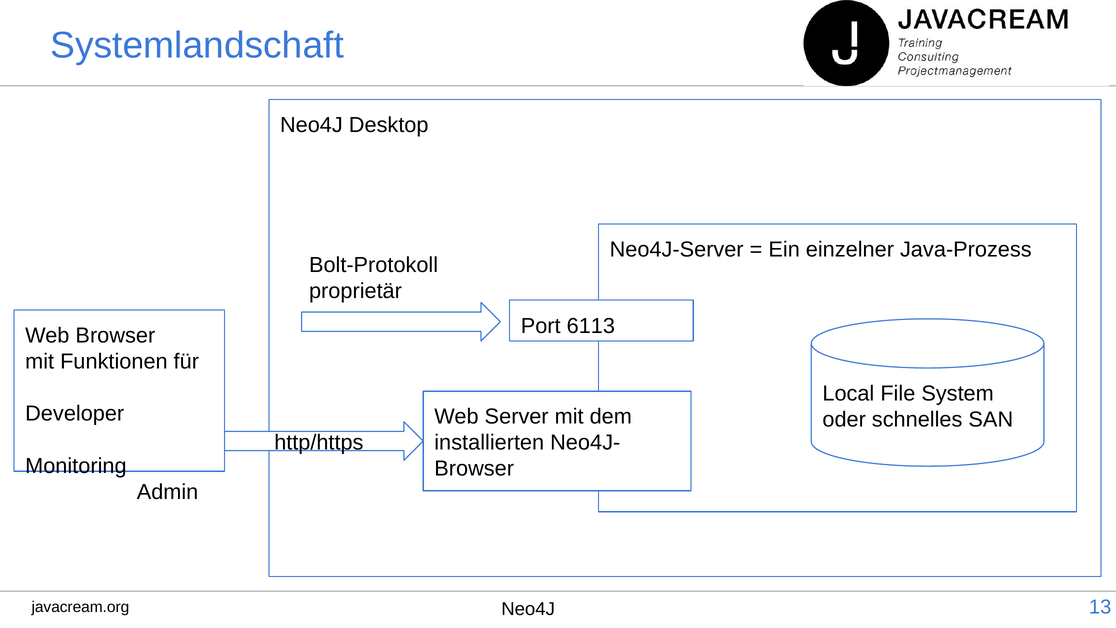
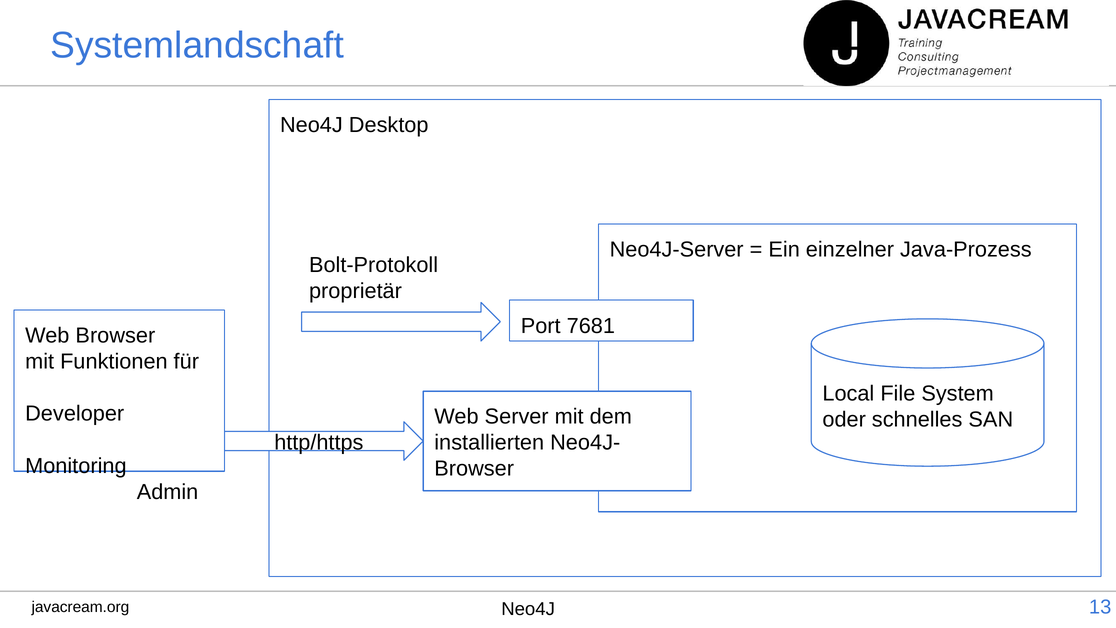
6113: 6113 -> 7681
